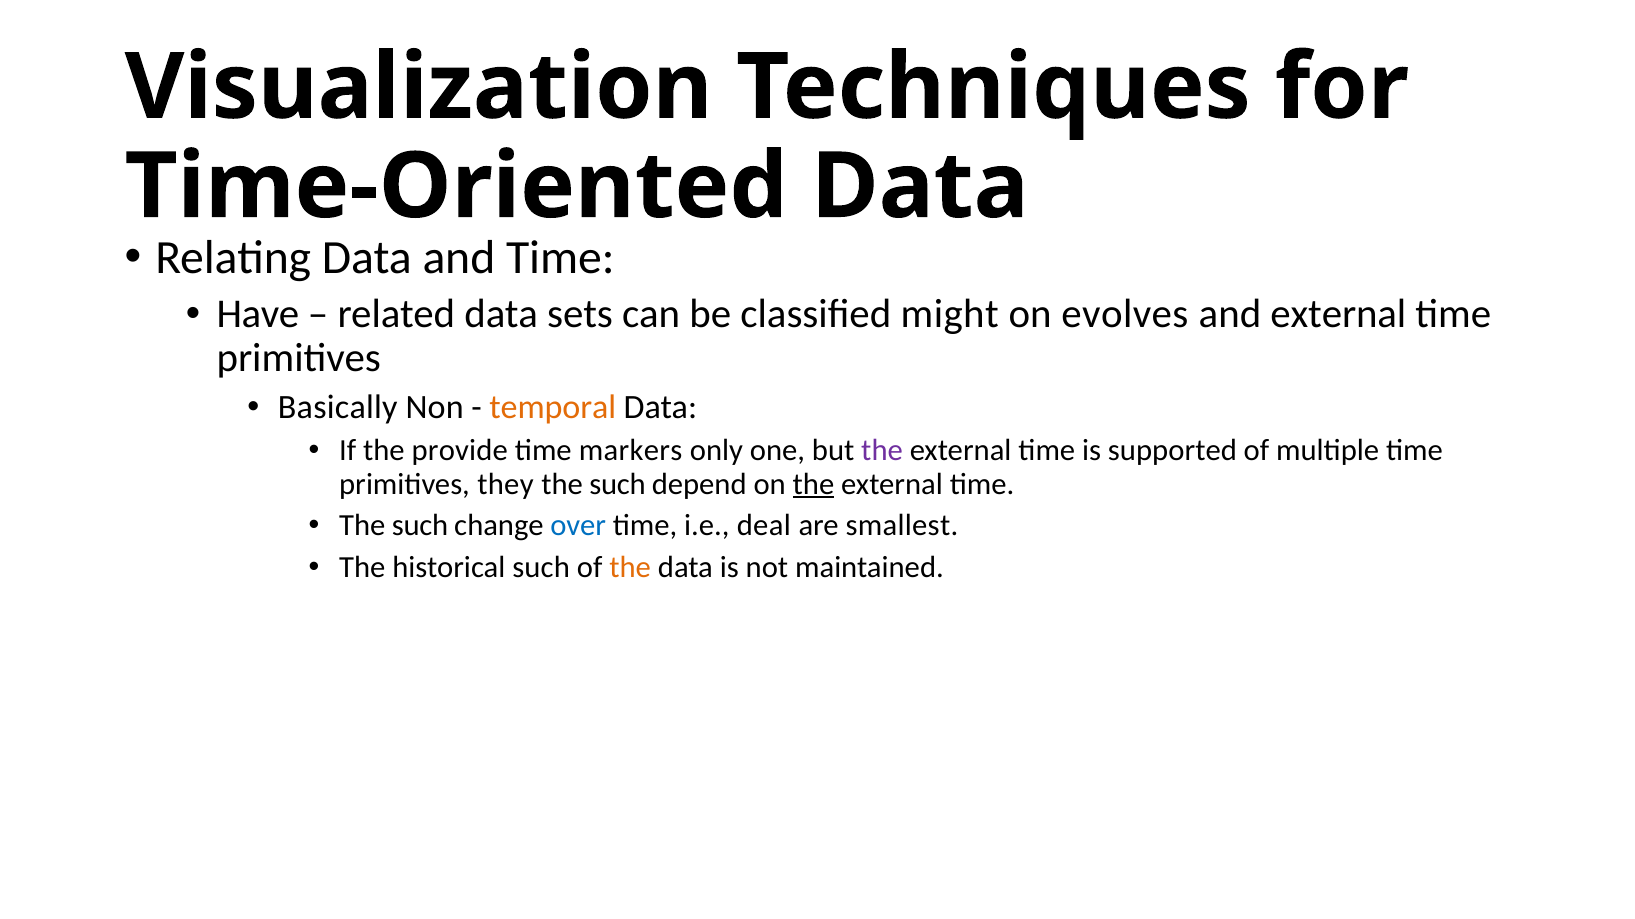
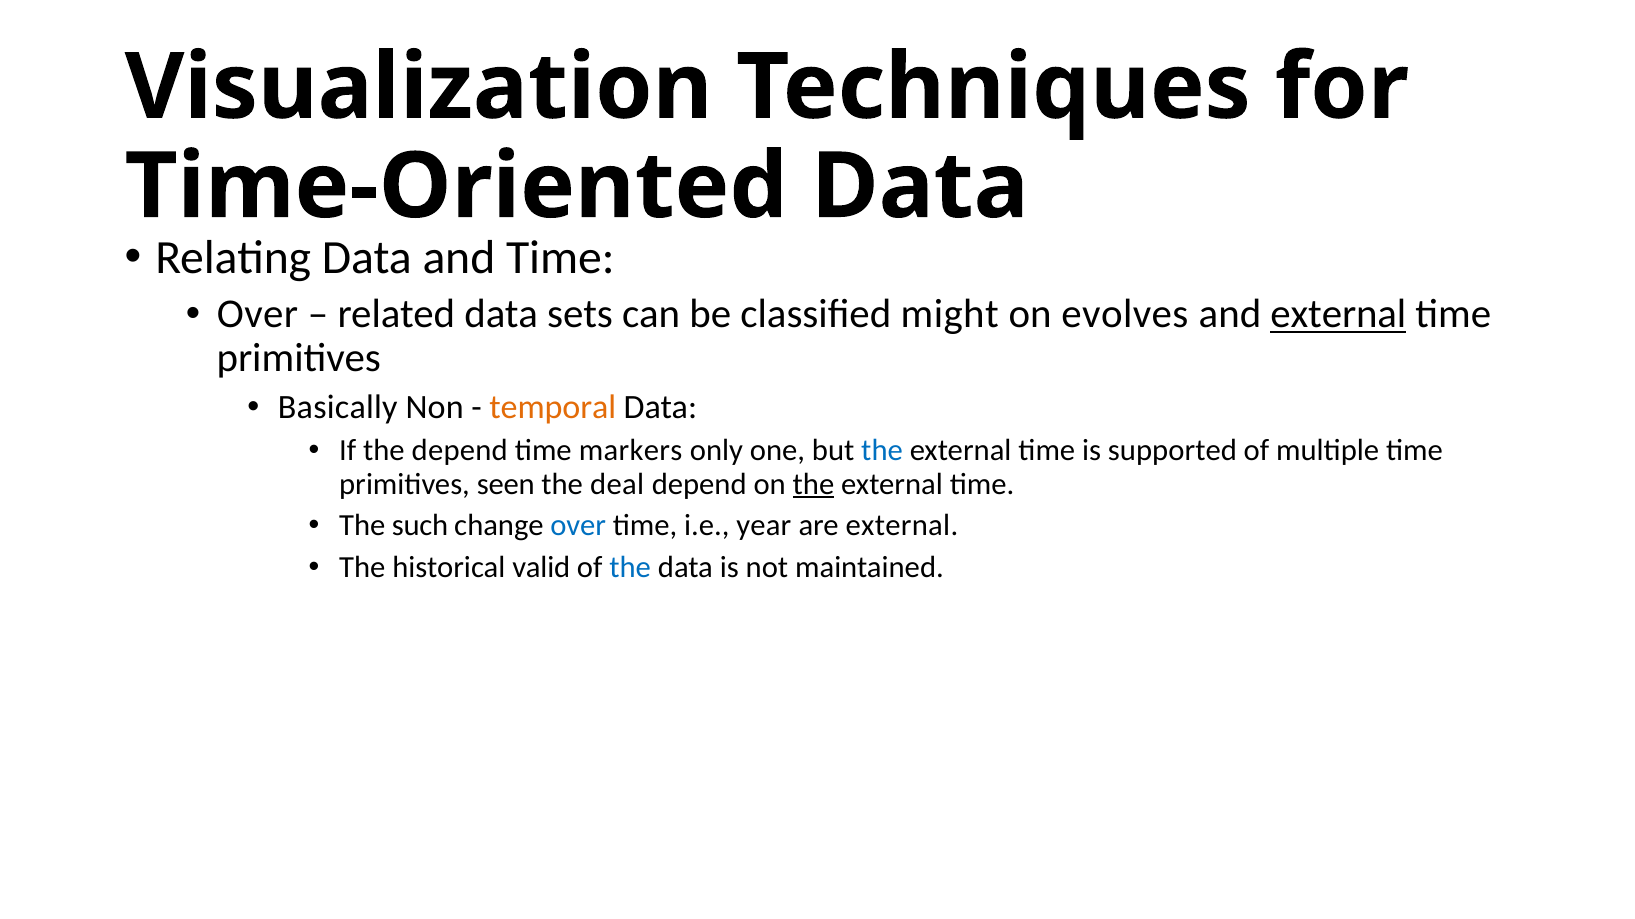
Have at (258, 315): Have -> Over
external at (1338, 315) underline: none -> present
the provide: provide -> depend
the at (882, 451) colour: purple -> blue
they: they -> seen
such at (618, 484): such -> deal
deal: deal -> year
are smallest: smallest -> external
historical such: such -> valid
the at (630, 568) colour: orange -> blue
